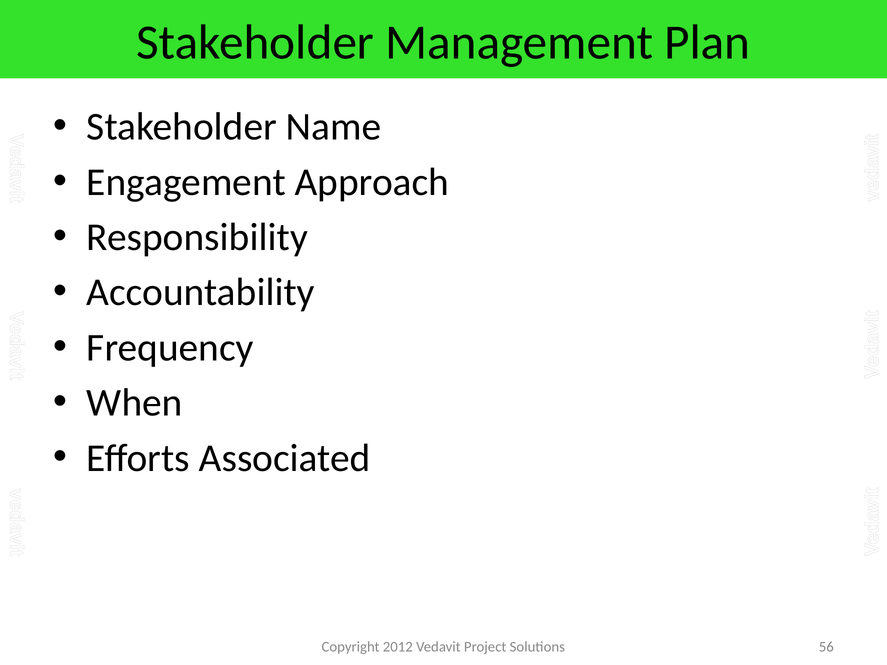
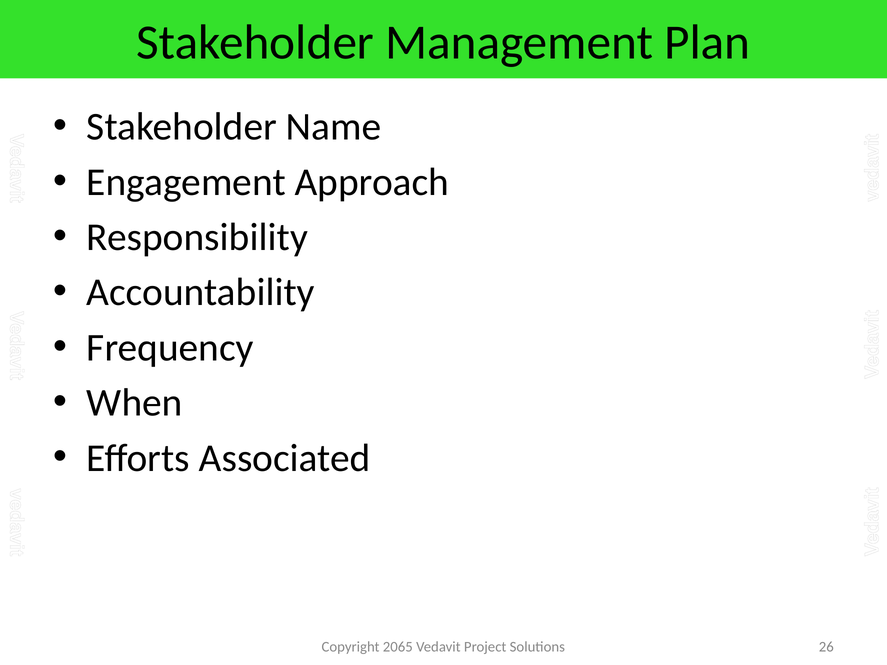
2012: 2012 -> 2065
56: 56 -> 26
